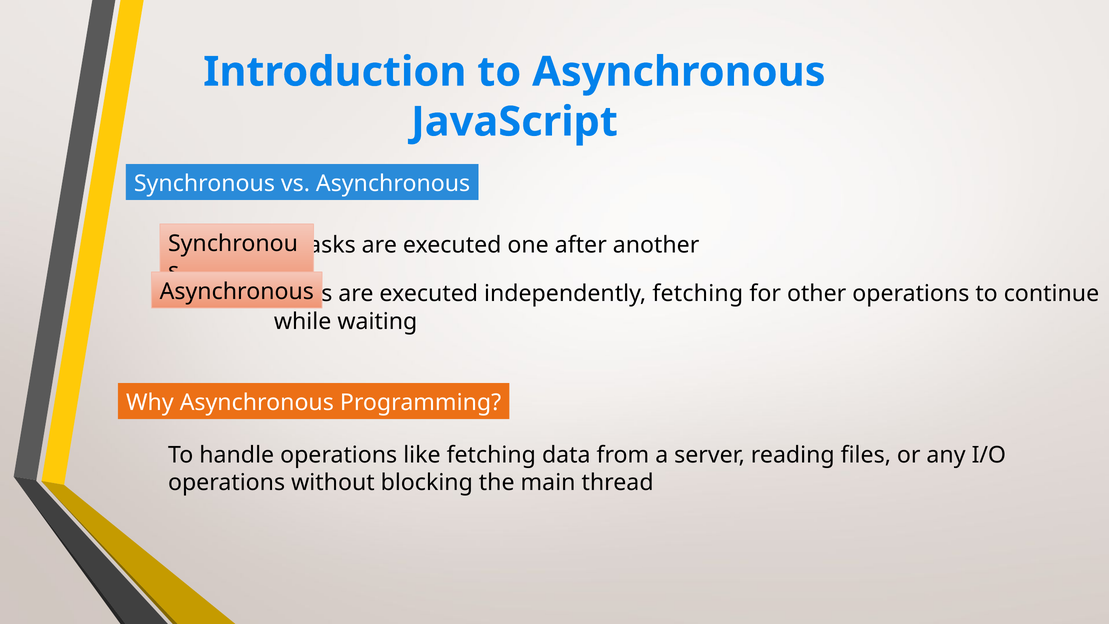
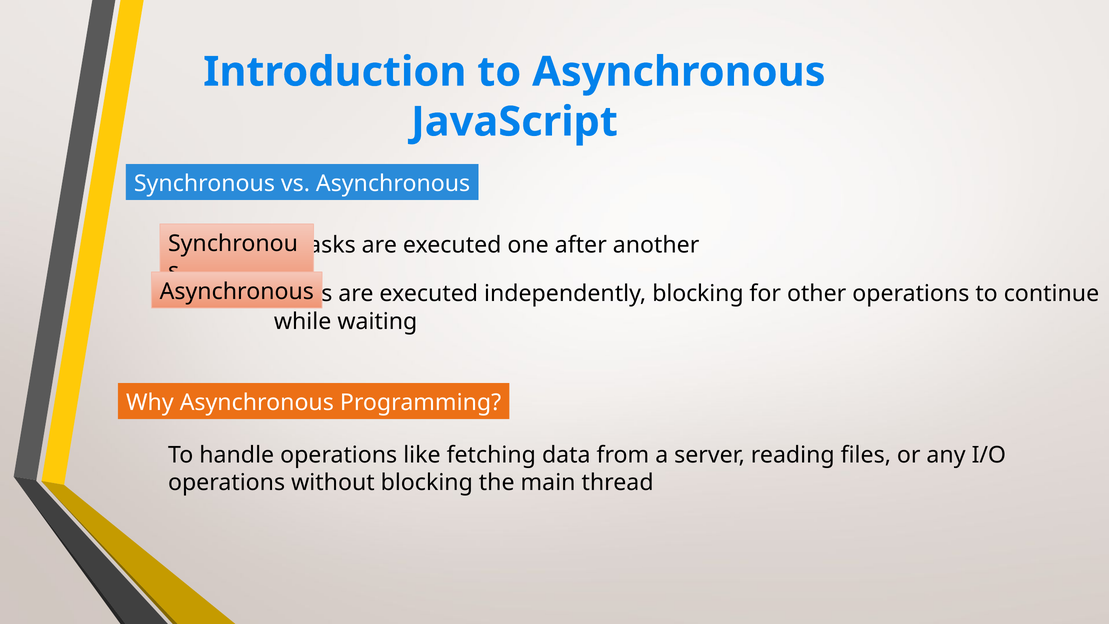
independently fetching: fetching -> blocking
